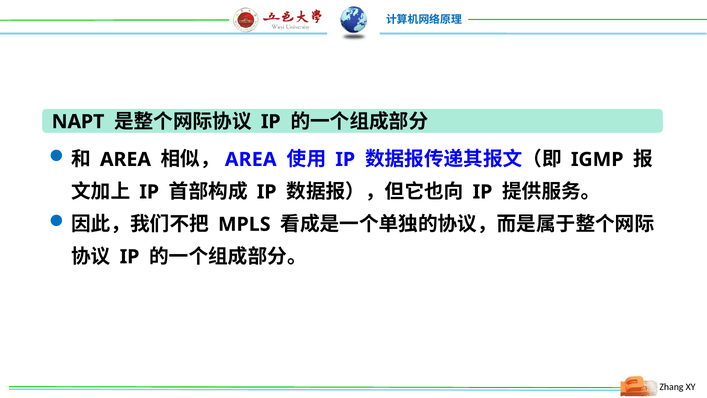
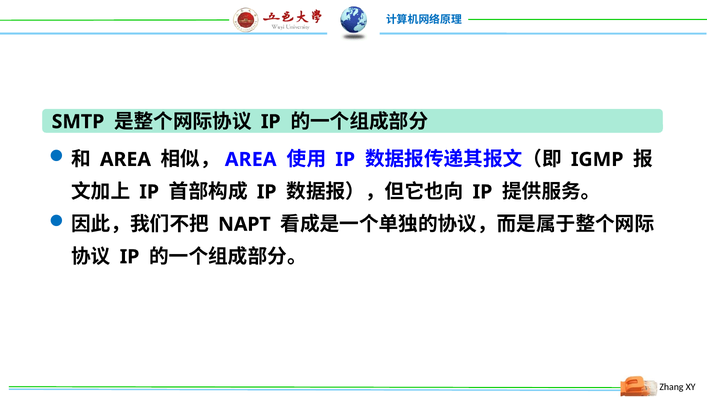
NAPT: NAPT -> SMTP
MPLS: MPLS -> NAPT
